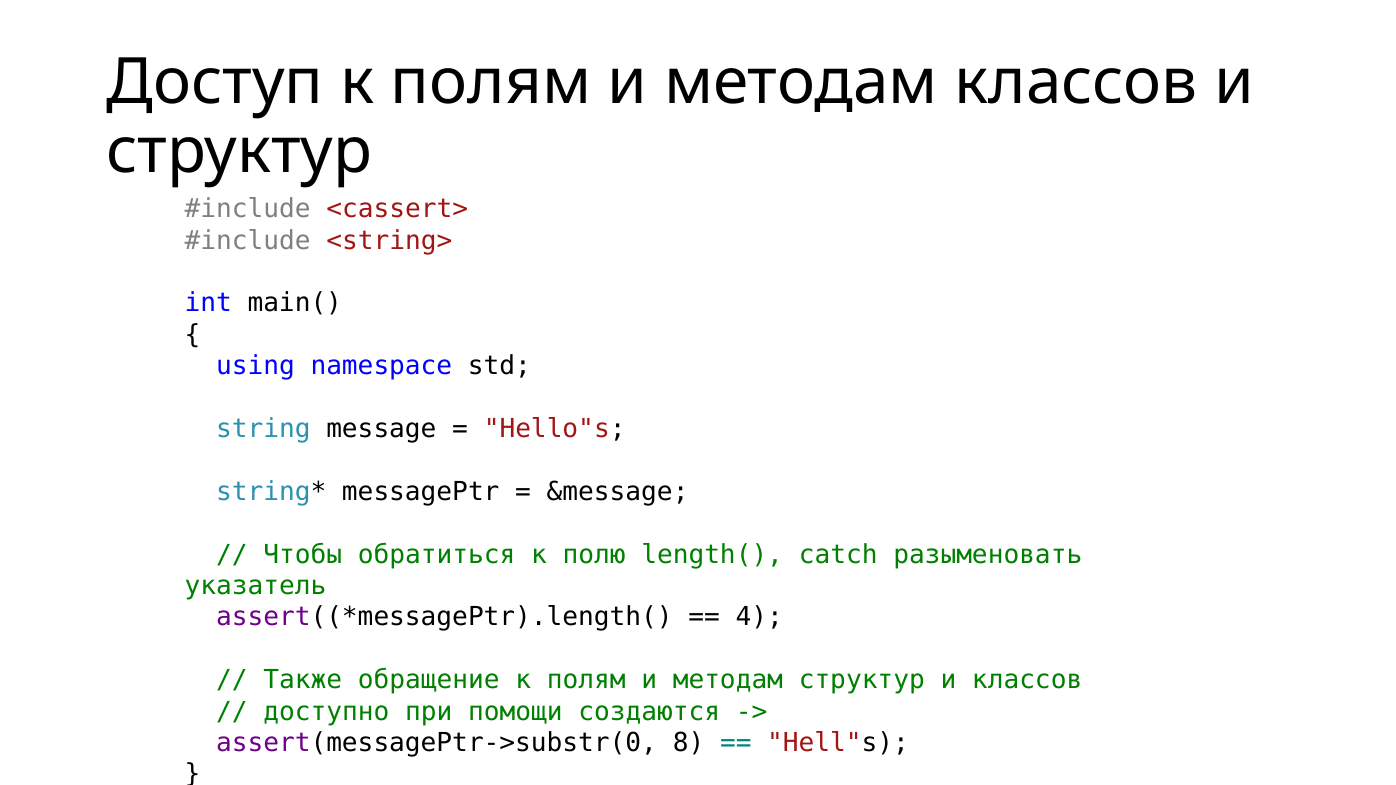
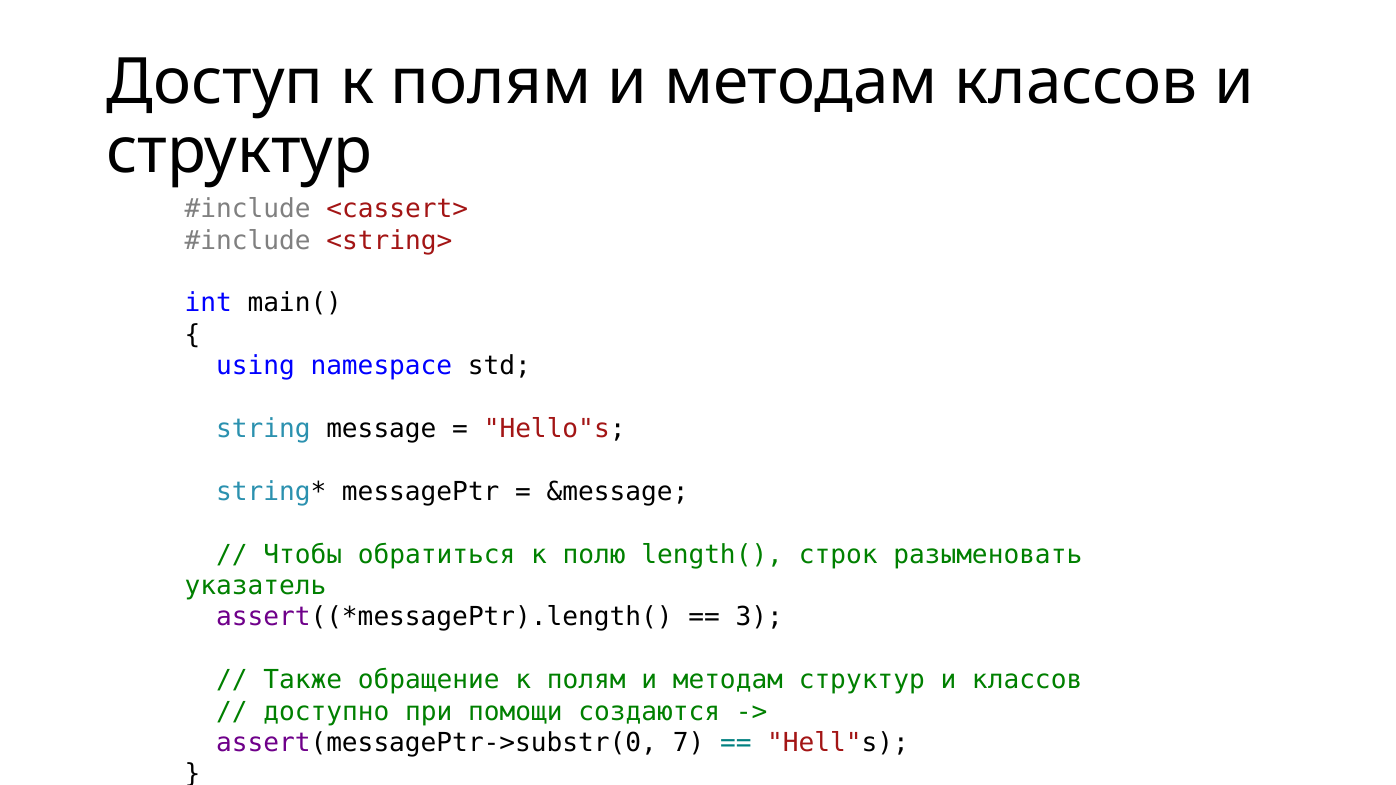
catch: catch -> строк
4: 4 -> 3
8: 8 -> 7
